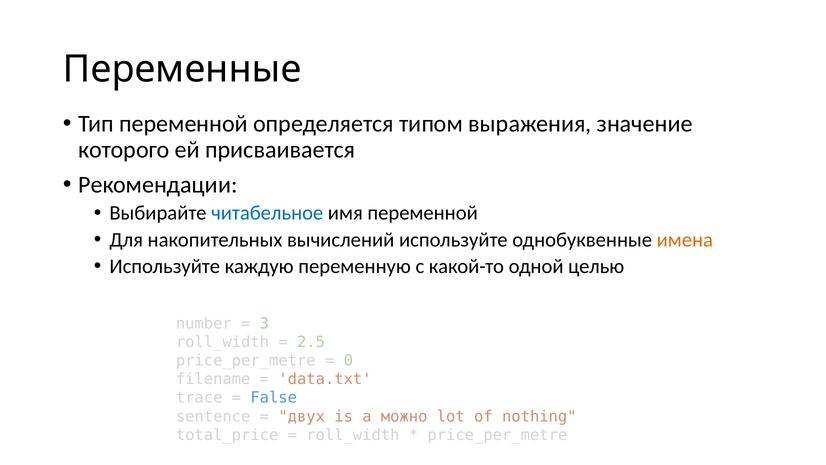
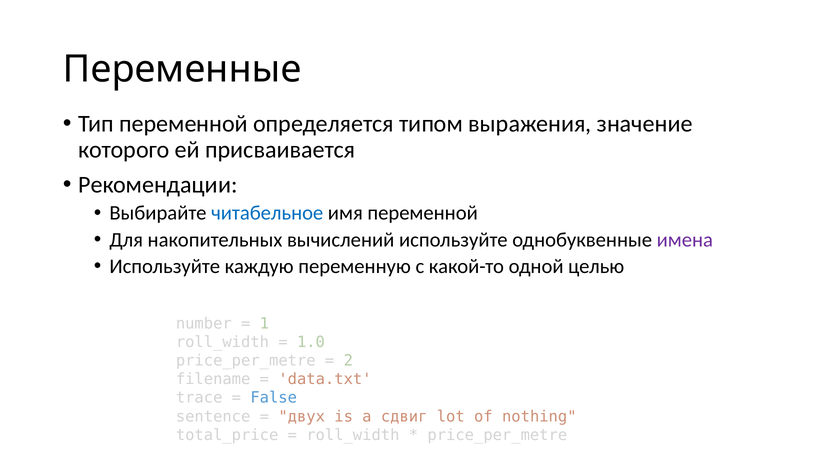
имена colour: orange -> purple
3: 3 -> 1
2.5: 2.5 -> 1.0
0: 0 -> 2
можно: можно -> сдвиг
